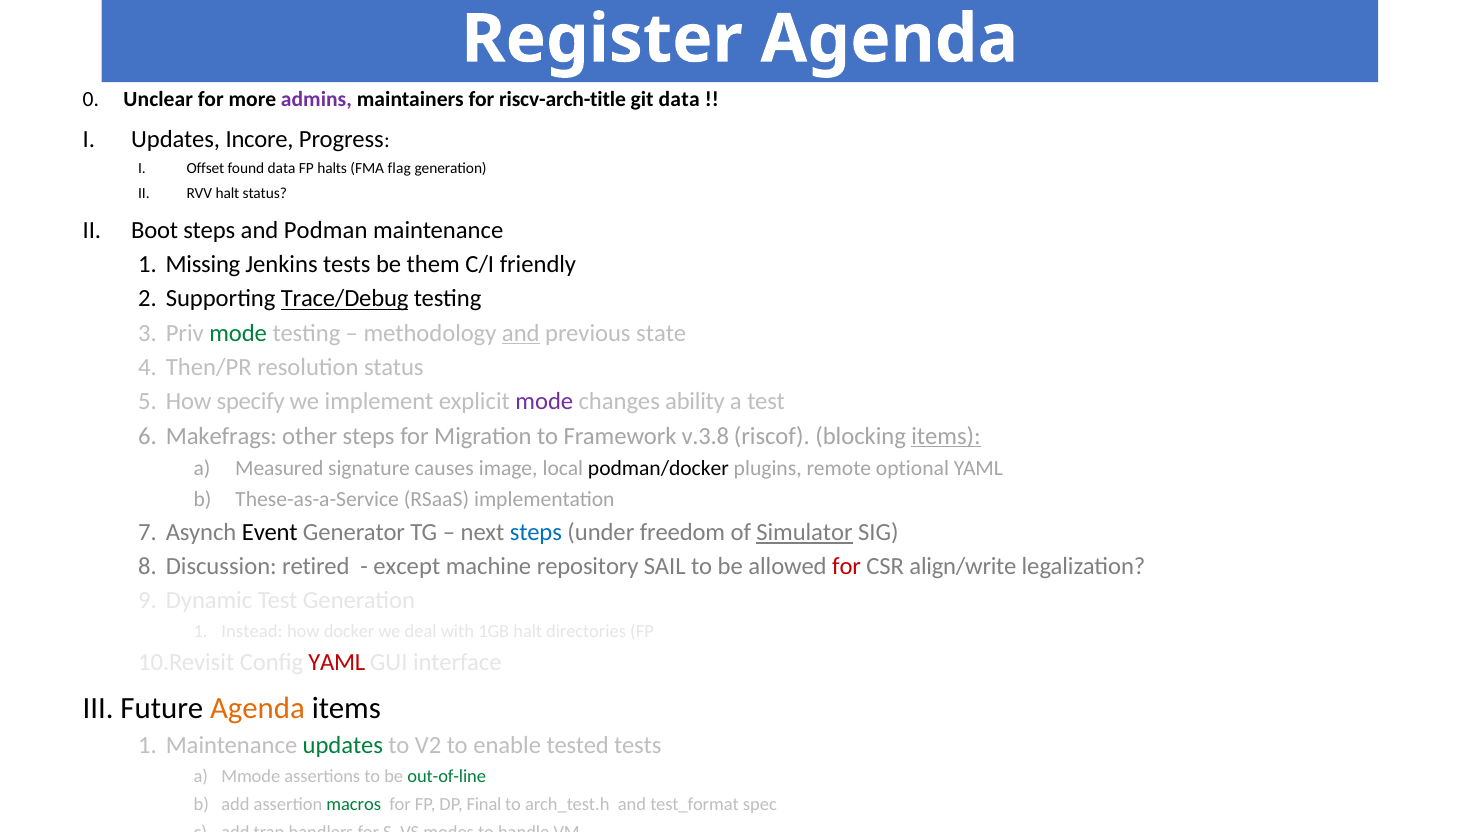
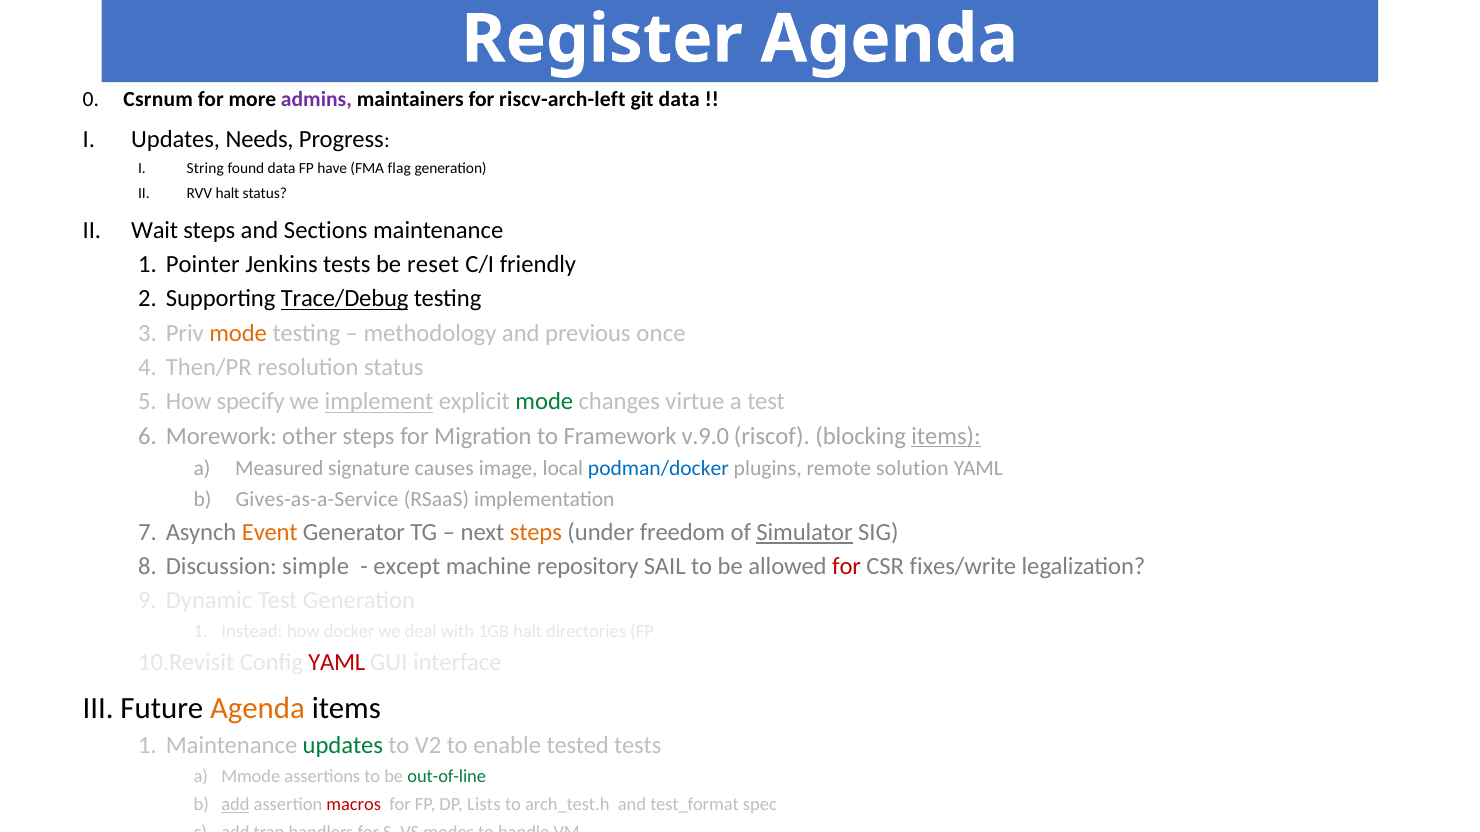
Unclear: Unclear -> Csrnum
riscv-arch-title: riscv-arch-title -> riscv-arch-left
Incore: Incore -> Needs
Offset: Offset -> String
halts: halts -> have
Boot: Boot -> Wait
Podman: Podman -> Sections
Missing: Missing -> Pointer
them: them -> reset
mode at (238, 333) colour: green -> orange
and at (521, 333) underline: present -> none
state: state -> once
implement underline: none -> present
mode at (544, 402) colour: purple -> green
ability: ability -> virtue
Makefrags: Makefrags -> Morework
v.3.8: v.3.8 -> v.9.0
podman/docker colour: black -> blue
optional: optional -> solution
These-as-a-Service: These-as-a-Service -> Gives-as-a-Service
Event colour: black -> orange
steps at (536, 533) colour: blue -> orange
retired: retired -> simple
align/write: align/write -> fixes/write
add at (235, 805) underline: none -> present
macros colour: green -> red
Final: Final -> Lists
